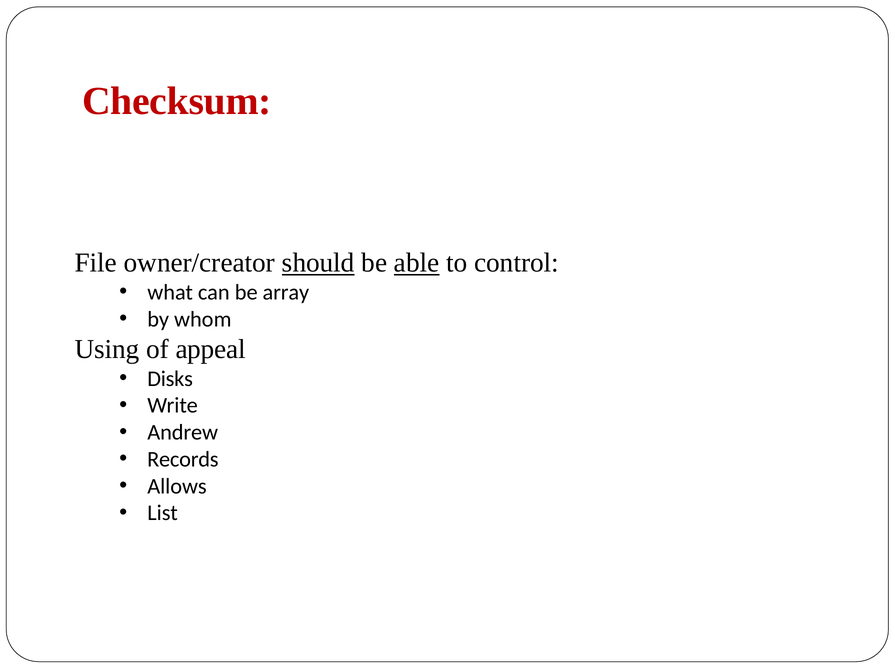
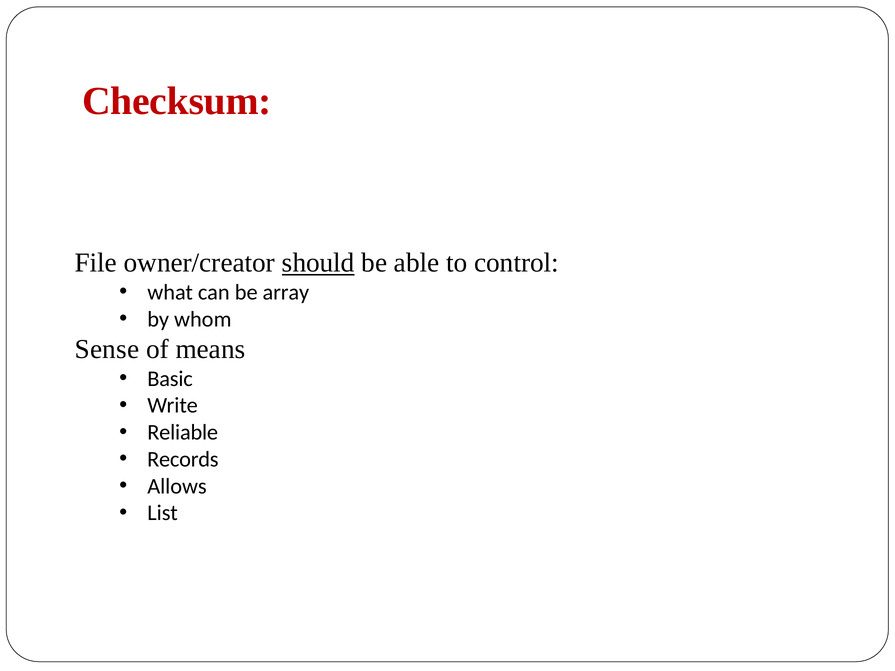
able underline: present -> none
Using: Using -> Sense
appeal: appeal -> means
Disks: Disks -> Basic
Andrew: Andrew -> Reliable
